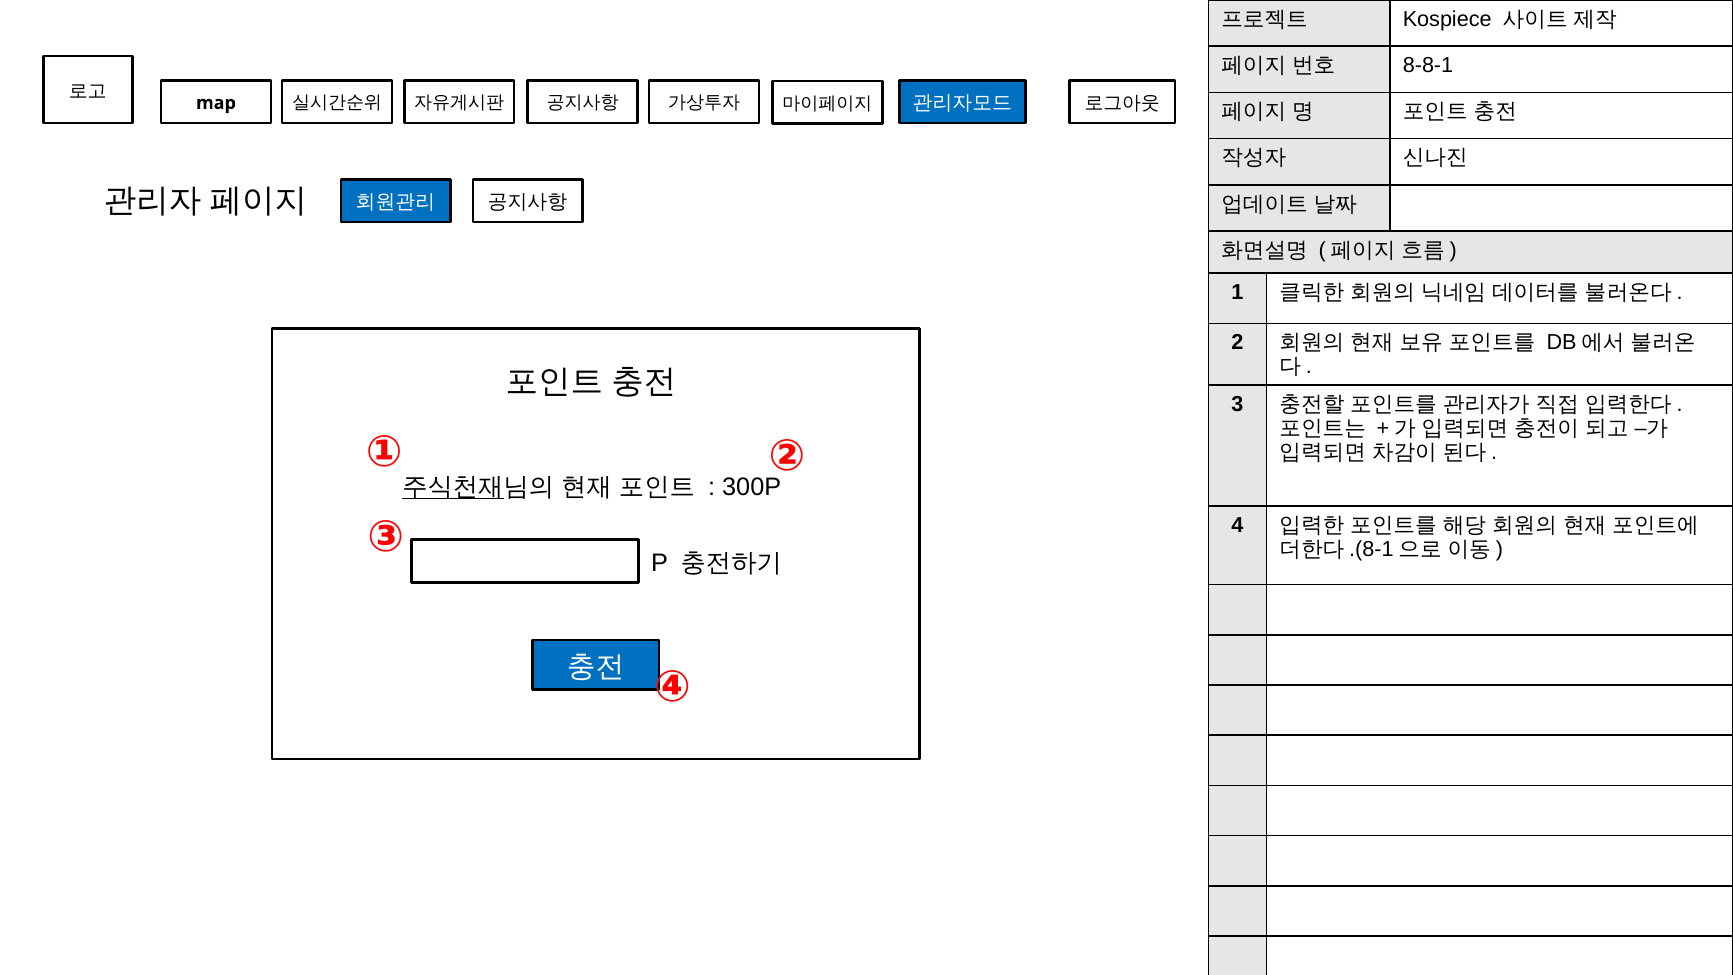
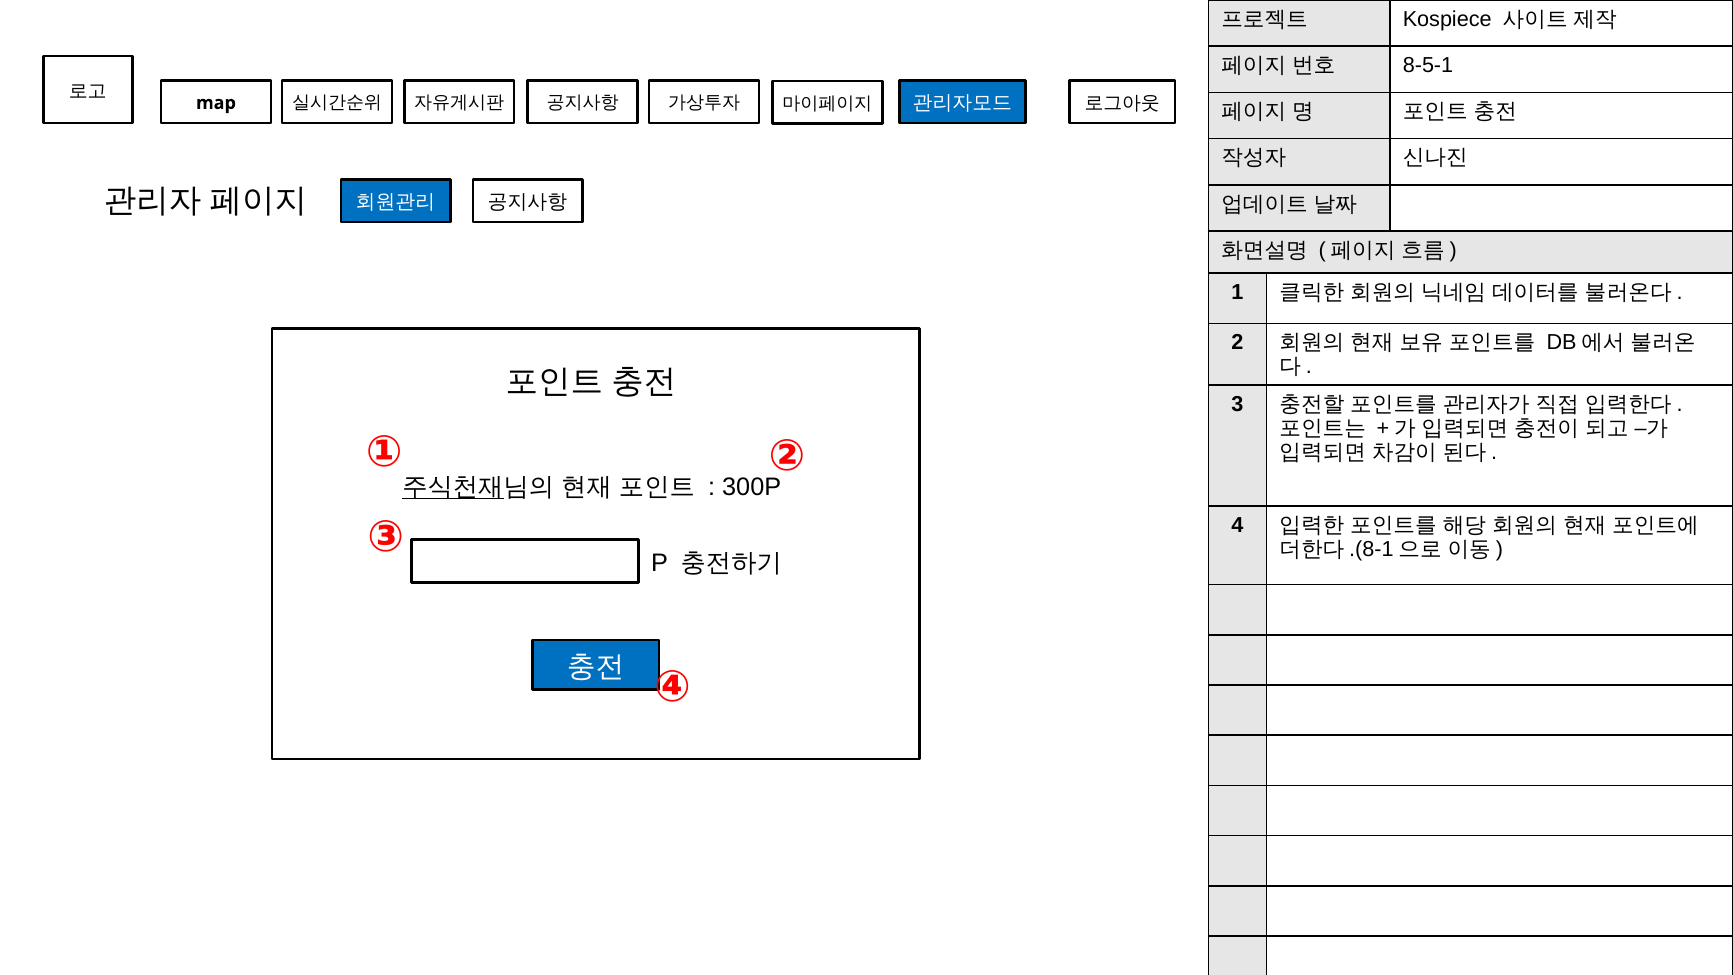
8-8-1: 8-8-1 -> 8-5-1
